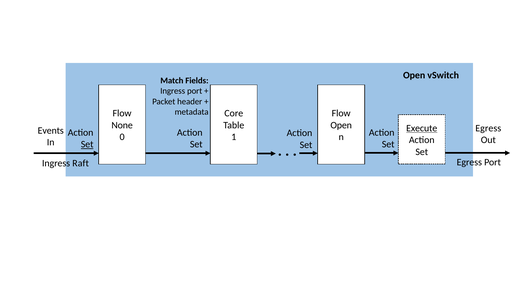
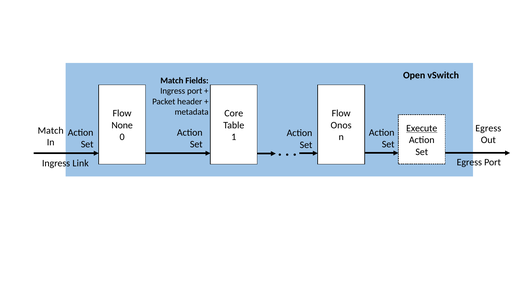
Open at (341, 125): Open -> Onos
Events at (51, 130): Events -> Match
Set at (87, 144) underline: present -> none
Raft: Raft -> Link
